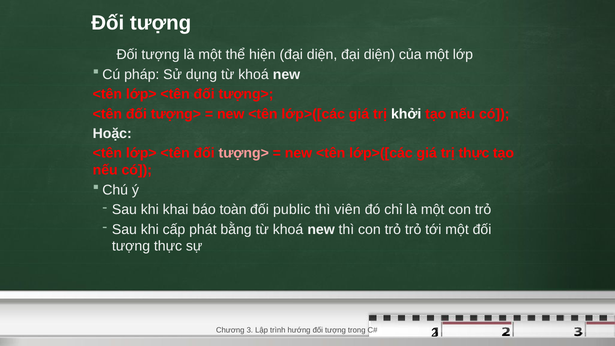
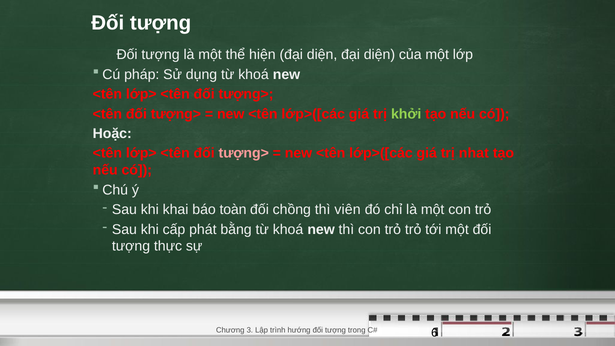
khởi colour: white -> light green
trị thực: thực -> nhat
public: public -> chồng
2: 2 -> 6
